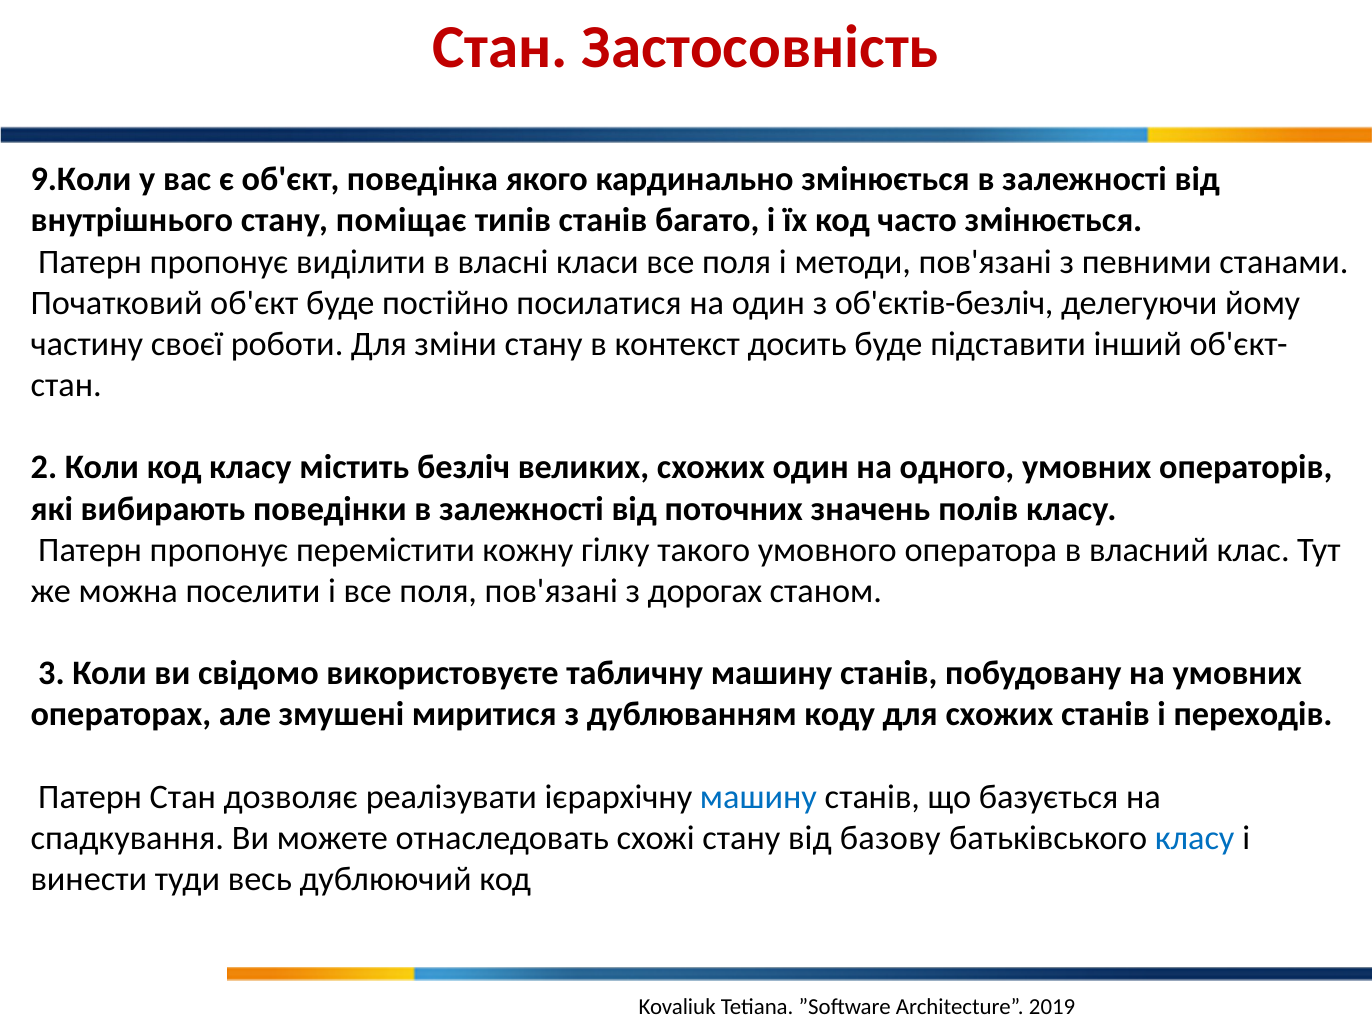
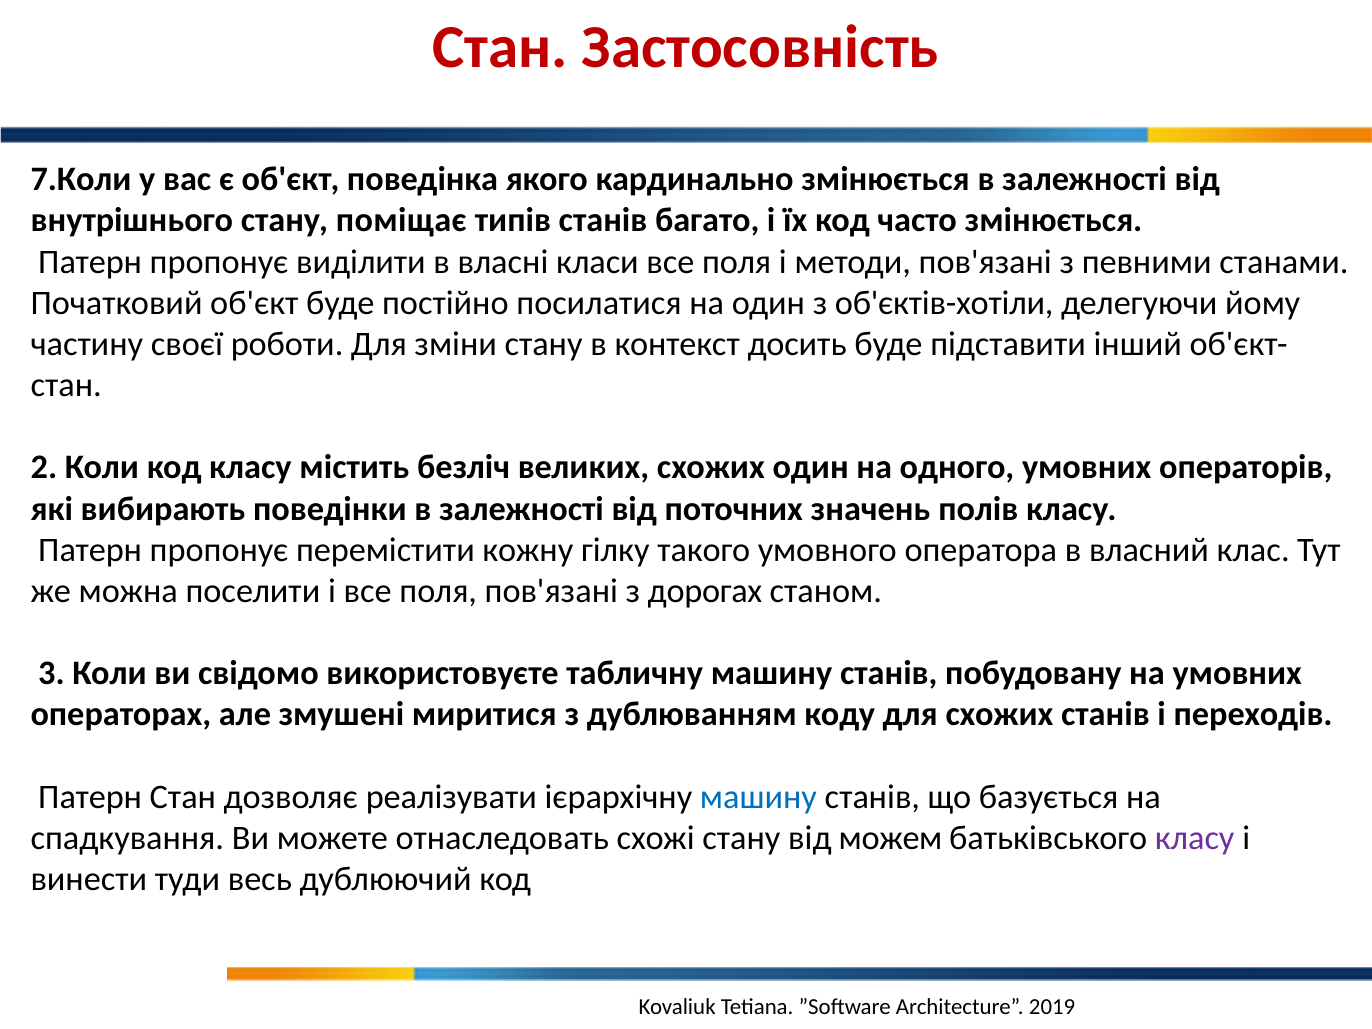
9.Коли: 9.Коли -> 7.Коли
об'єктів-безліч: об'єктів-безліч -> об'єктів-хотіли
базову: базову -> можем
класу at (1195, 838) colour: blue -> purple
